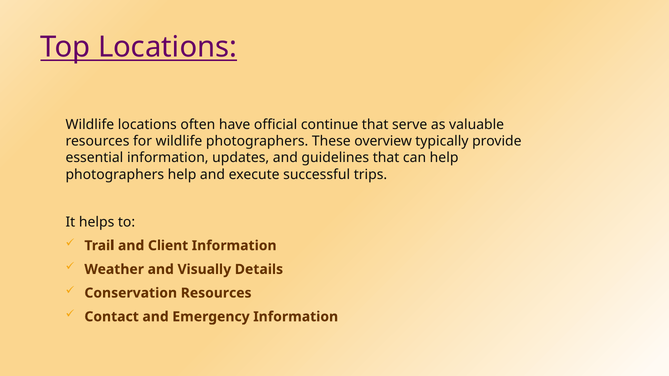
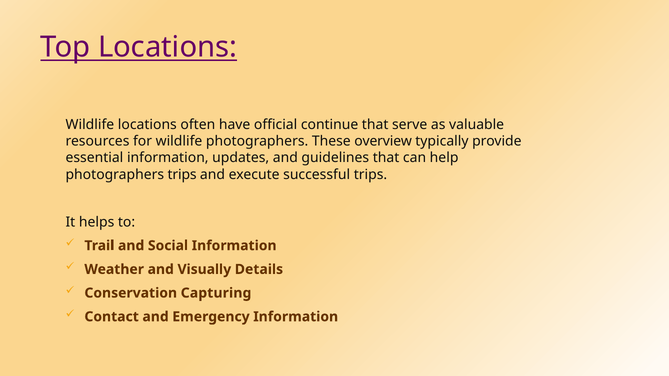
photographers help: help -> trips
Client: Client -> Social
Conservation Resources: Resources -> Capturing
